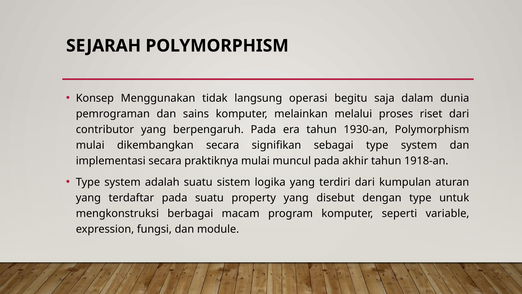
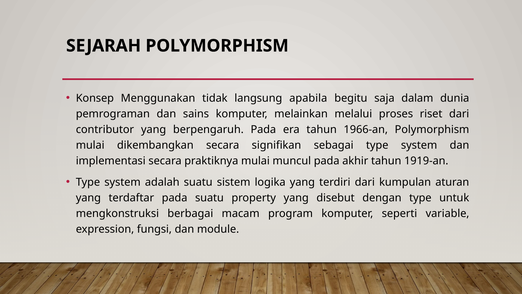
operasi: operasi -> apabila
1930-an: 1930-an -> 1966-an
1918-an: 1918-an -> 1919-an
